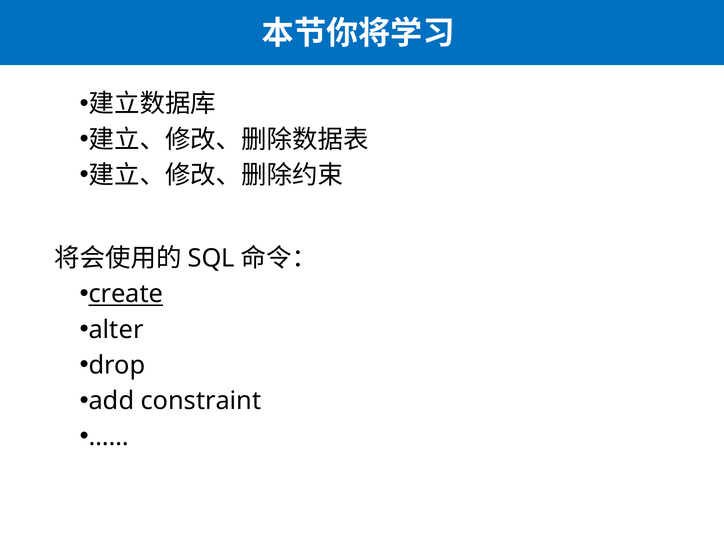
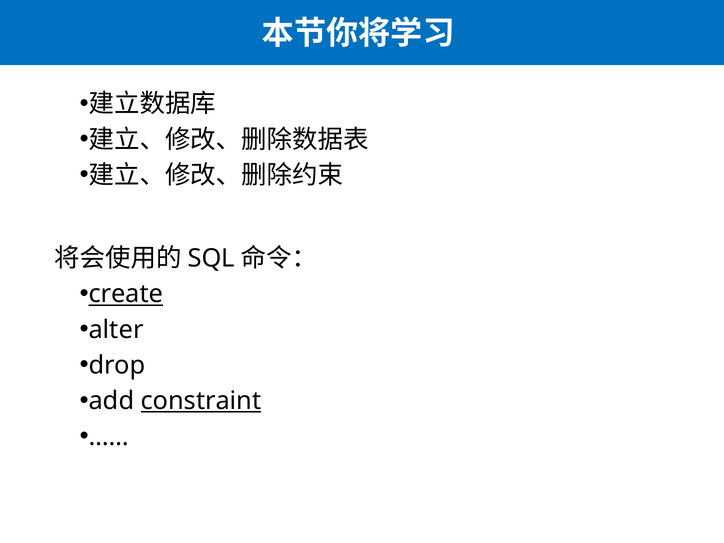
constraint underline: none -> present
